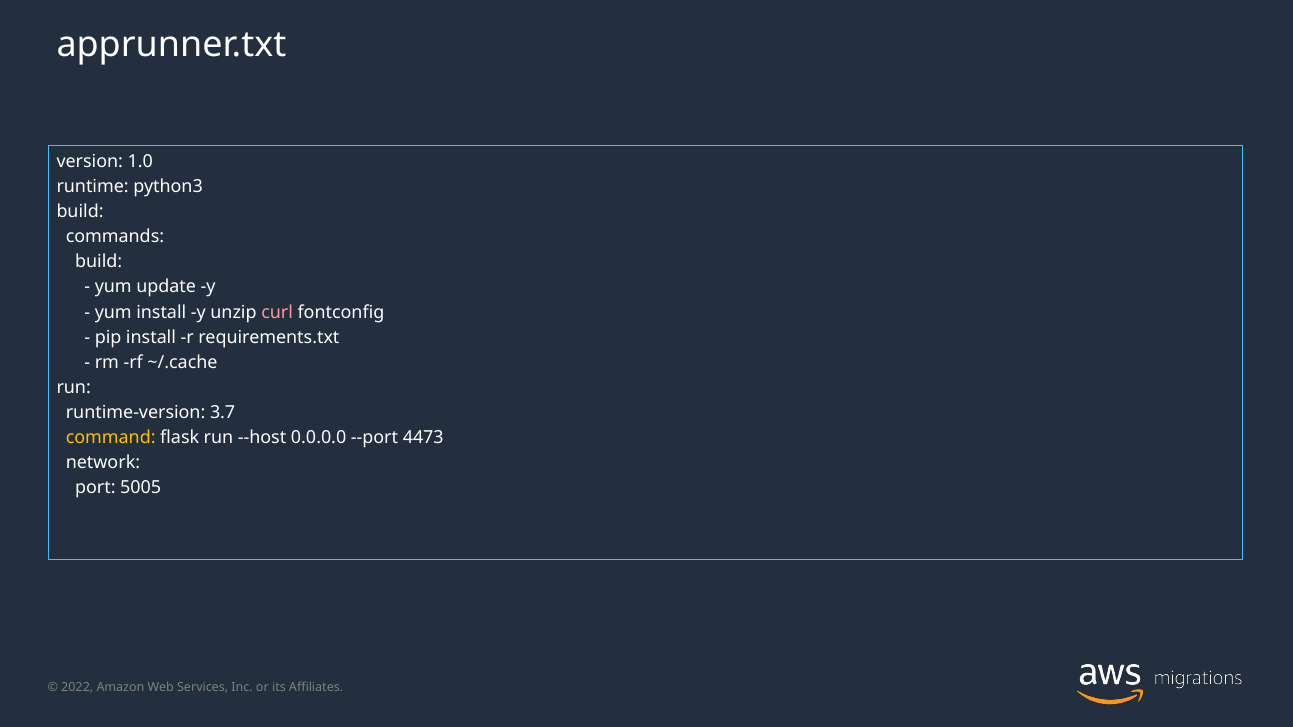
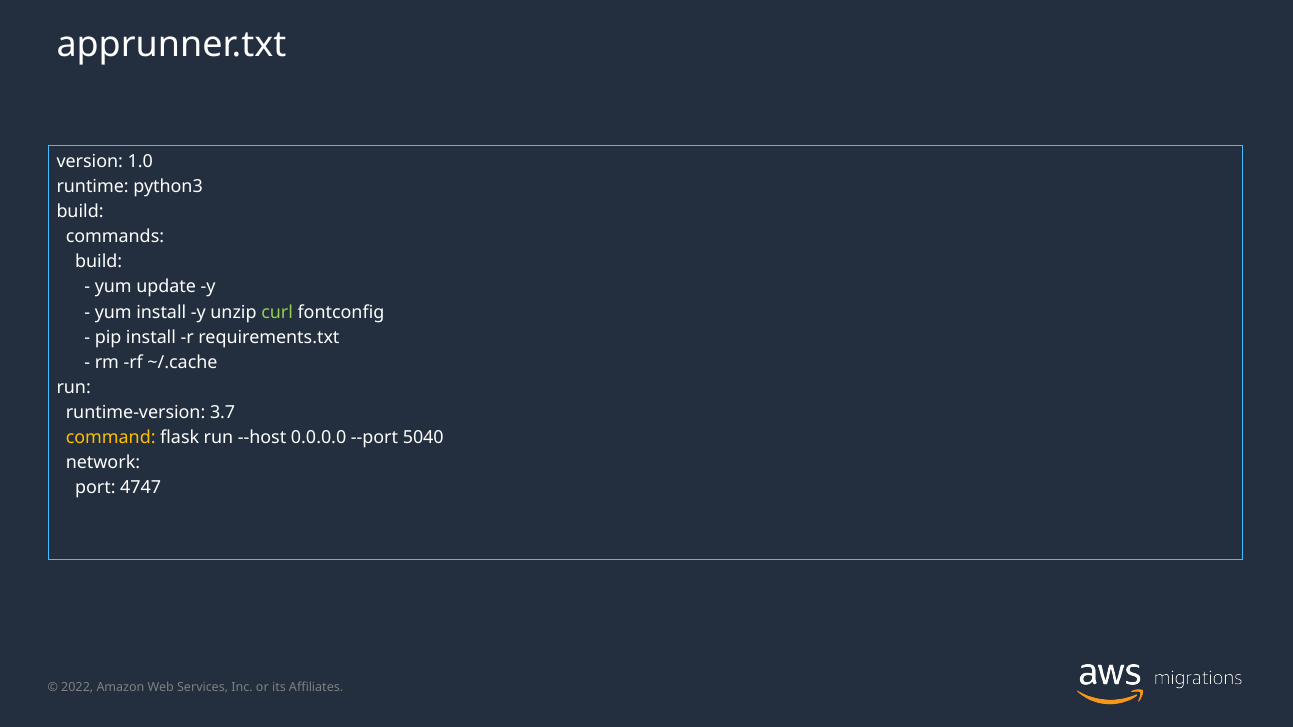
curl colour: pink -> light green
4473: 4473 -> 5040
5005: 5005 -> 4747
